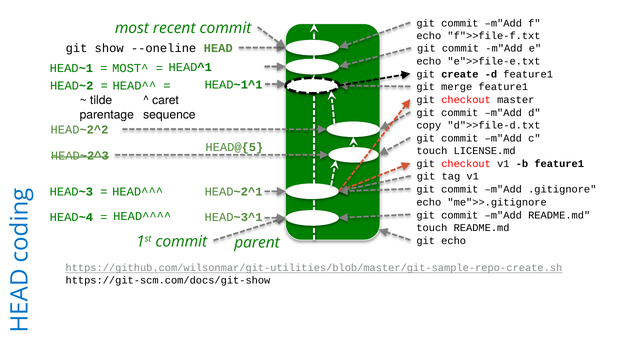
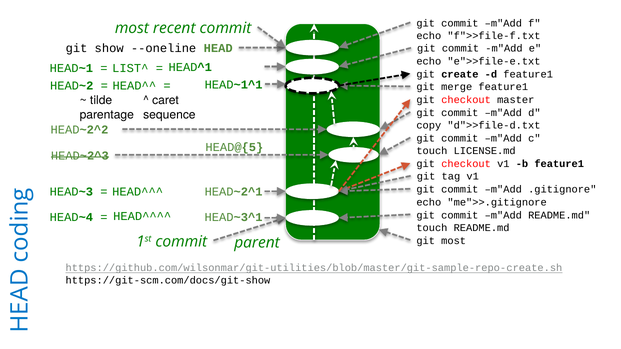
MOST^: MOST^ -> LIST^
git echo: echo -> most
